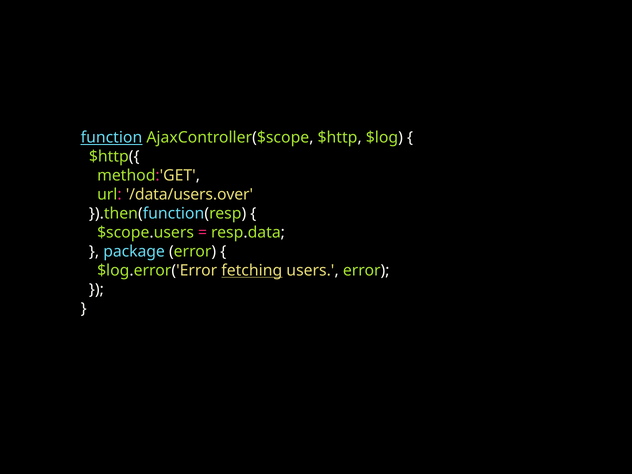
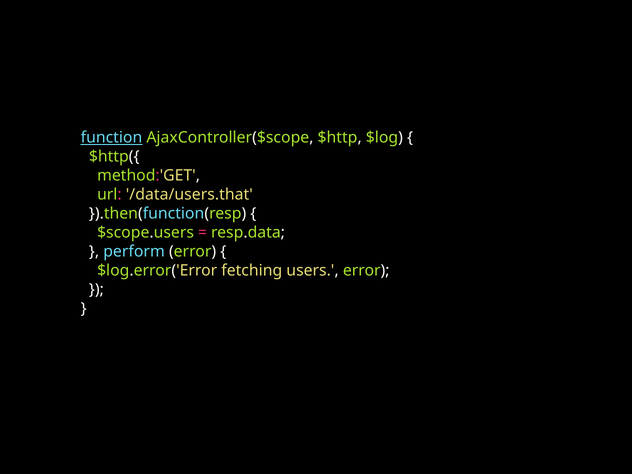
/data/users.over: /data/users.over -> /data/users.that
package: package -> perform
fetching underline: present -> none
